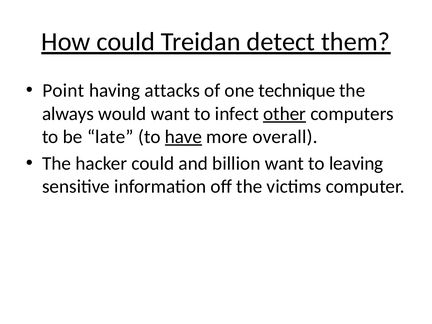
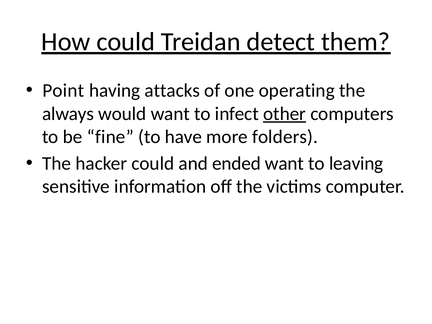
technique: technique -> operating
late: late -> fine
have underline: present -> none
overall: overall -> folders
billion: billion -> ended
